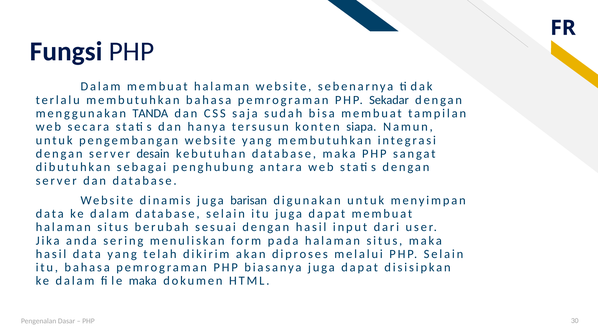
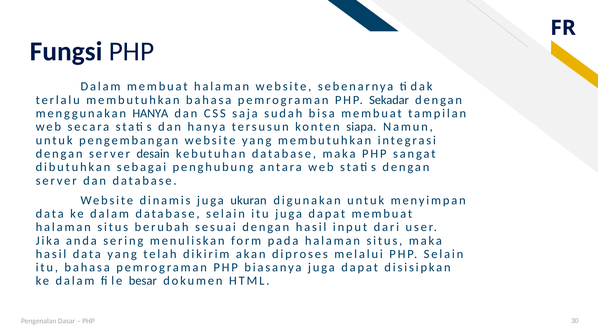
menggunakan TANDA: TANDA -> HANYA
barisan: barisan -> ukuran
maka at (143, 281): maka -> besar
